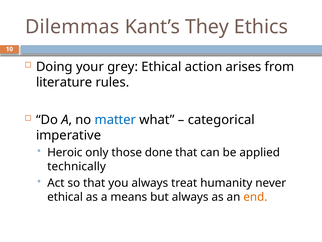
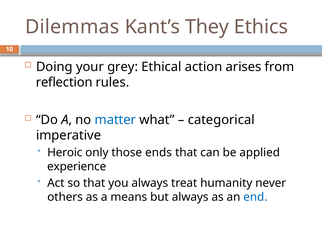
literature: literature -> reflection
done: done -> ends
technically: technically -> experience
ethical at (65, 197): ethical -> others
end colour: orange -> blue
